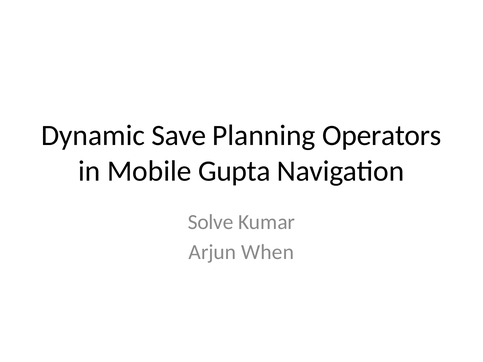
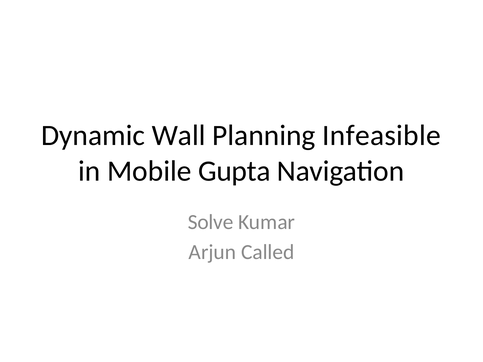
Save: Save -> Wall
Operators: Operators -> Infeasible
When: When -> Called
